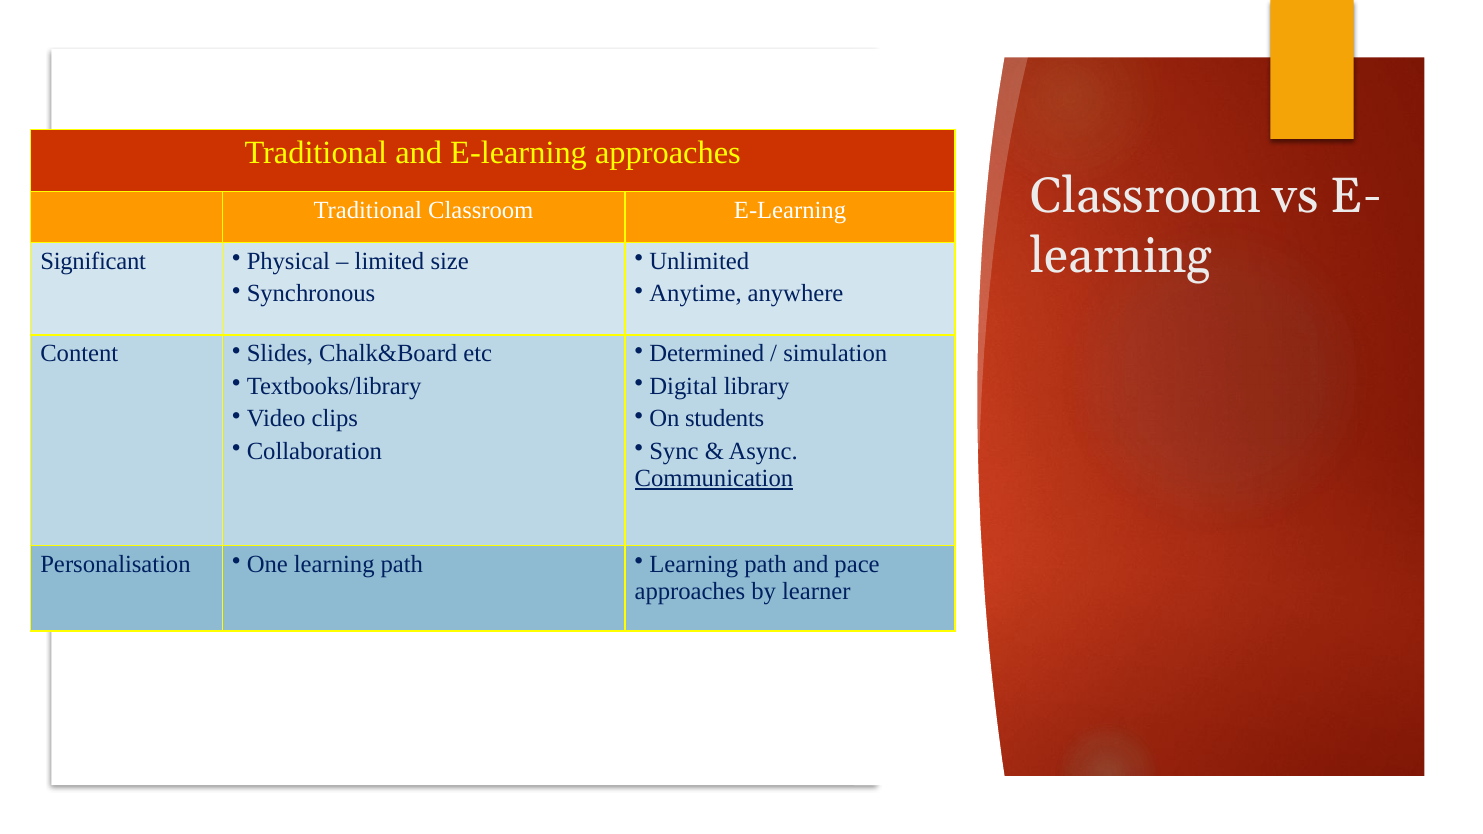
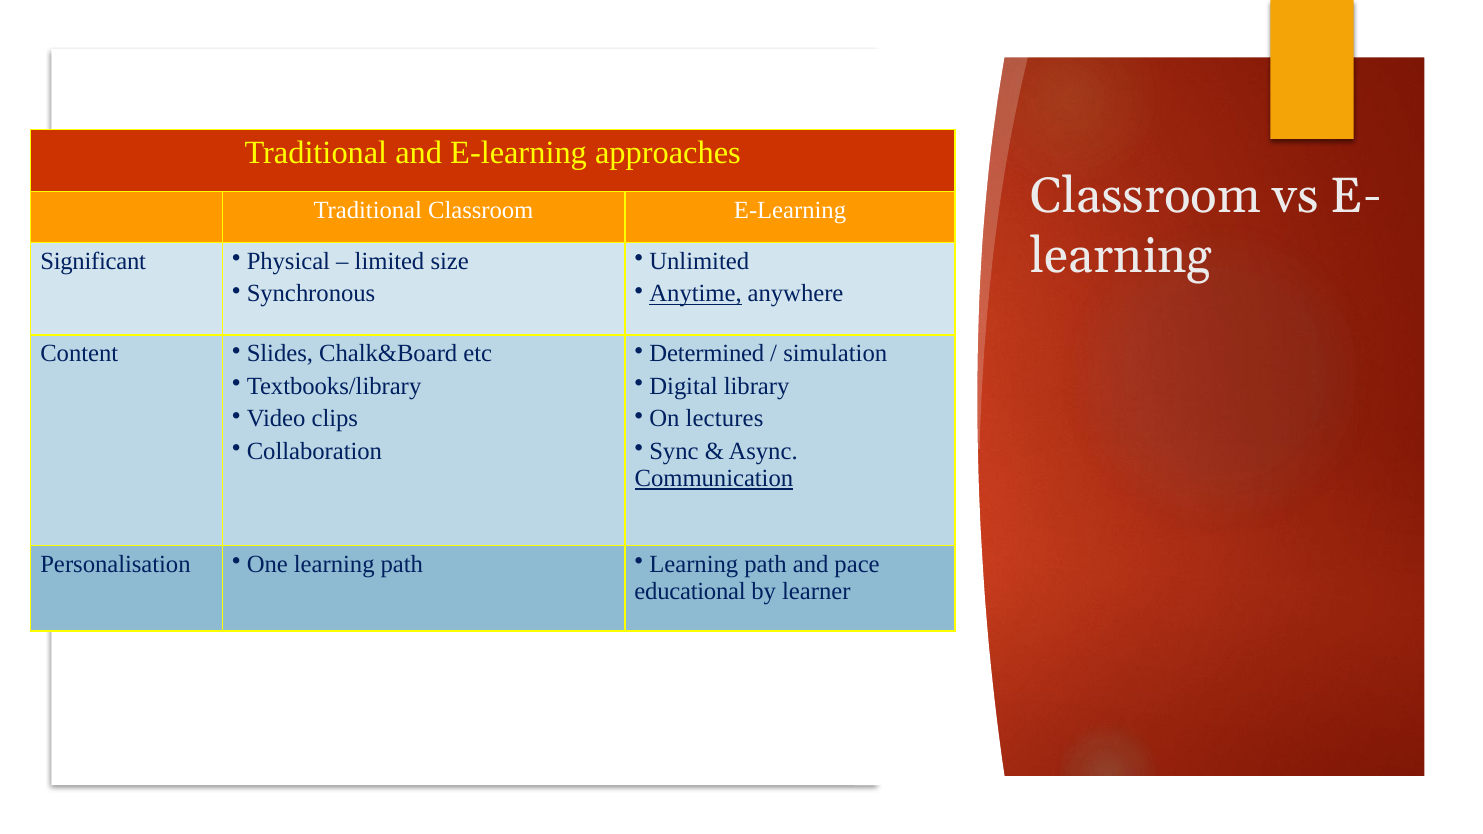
Anytime underline: none -> present
students: students -> lectures
approaches at (690, 592): approaches -> educational
